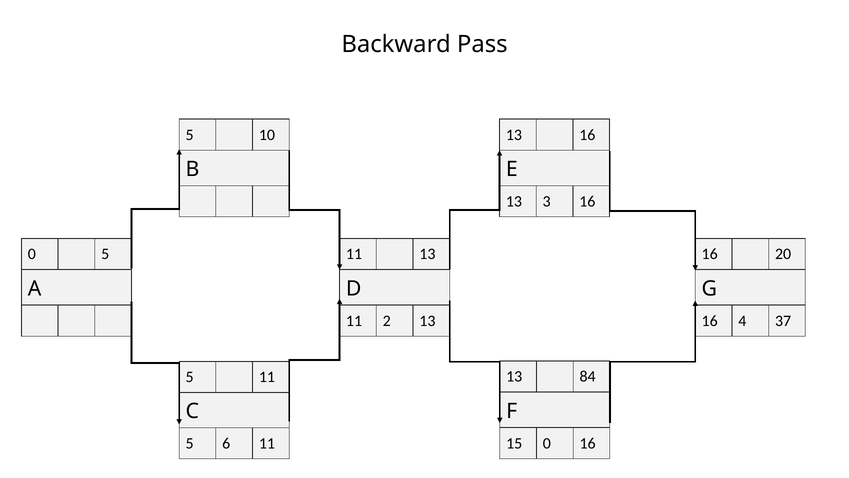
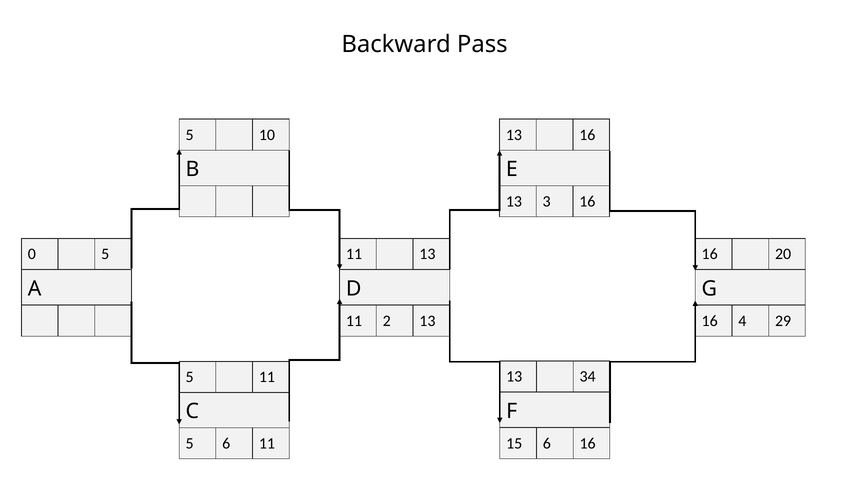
37: 37 -> 29
84: 84 -> 34
15 0: 0 -> 6
